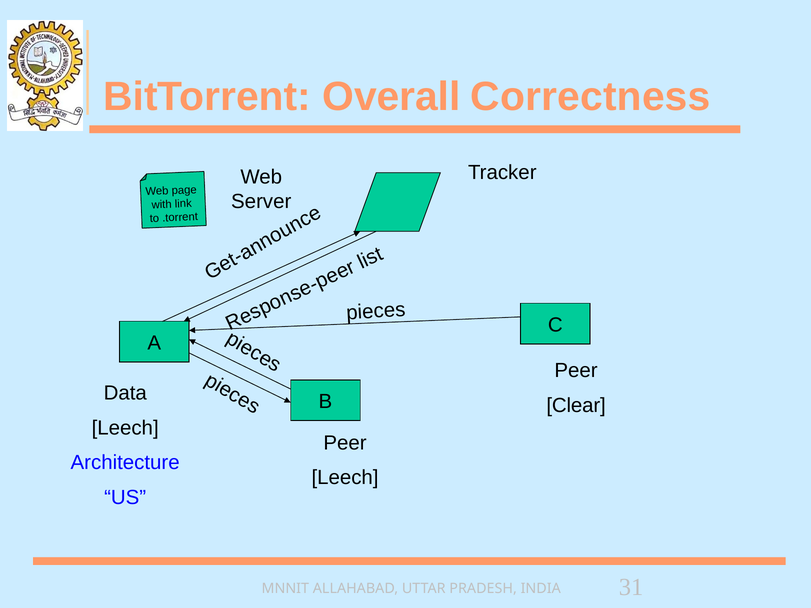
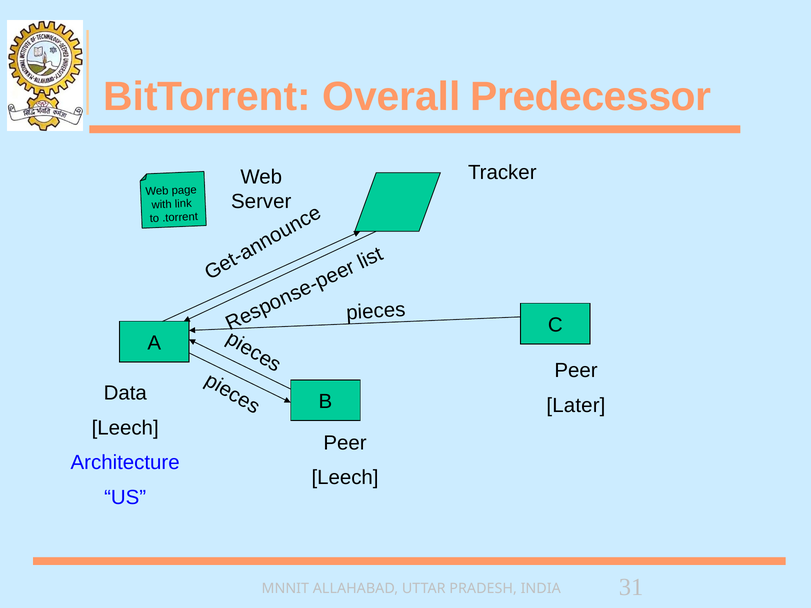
Correctness: Correctness -> Predecessor
Clear: Clear -> Later
